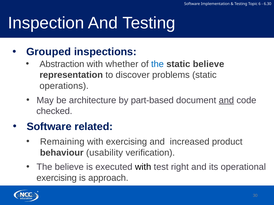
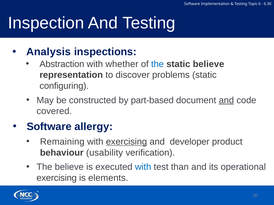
Grouped: Grouped -> Analysis
operations: operations -> configuring
architecture: architecture -> constructed
checked: checked -> covered
related: related -> allergy
exercising at (126, 142) underline: none -> present
increased: increased -> developer
with at (143, 167) colour: black -> blue
right: right -> than
approach: approach -> elements
